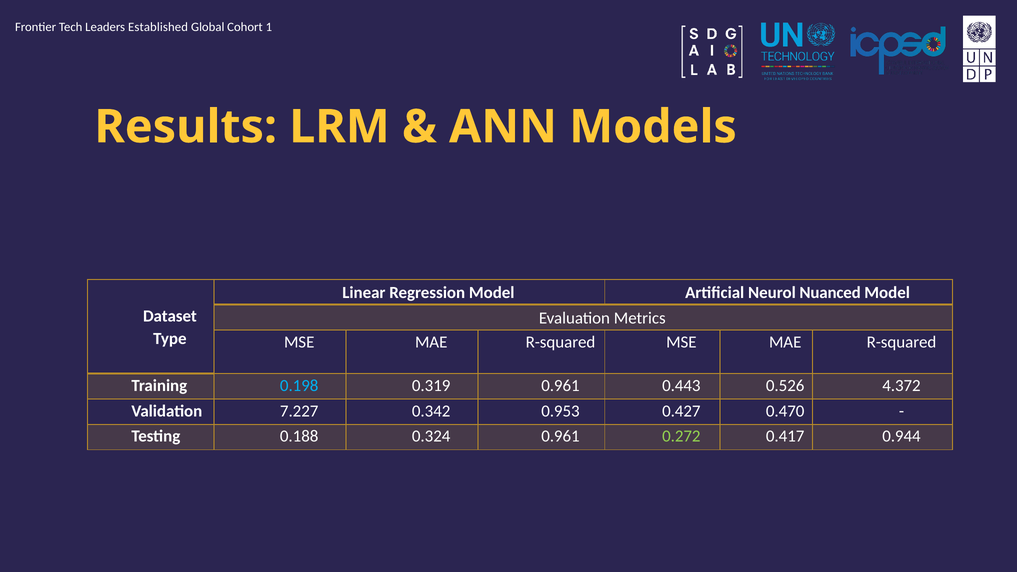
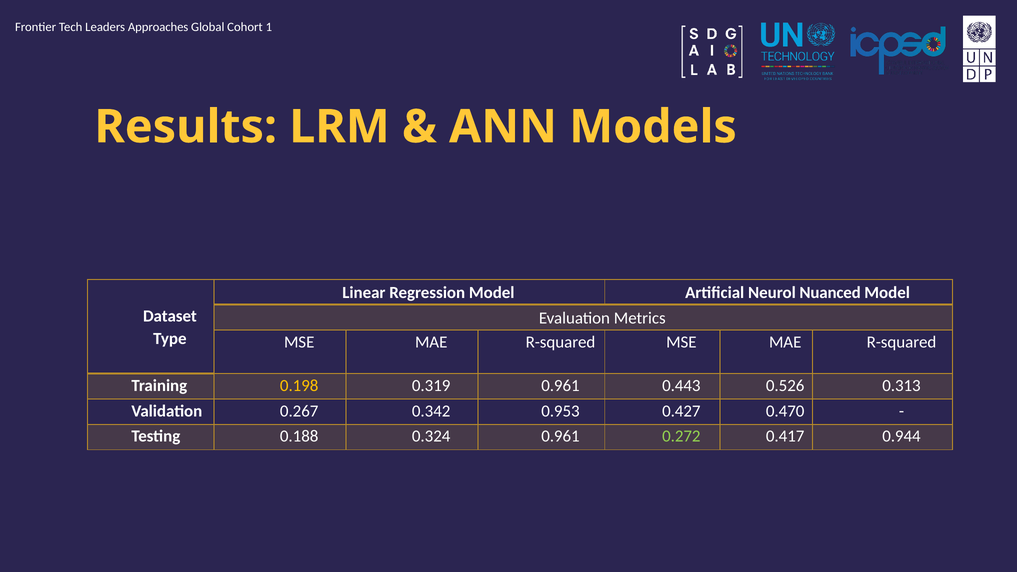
Established: Established -> Approaches
0.198 colour: light blue -> yellow
4.372: 4.372 -> 0.313
7.227: 7.227 -> 0.267
